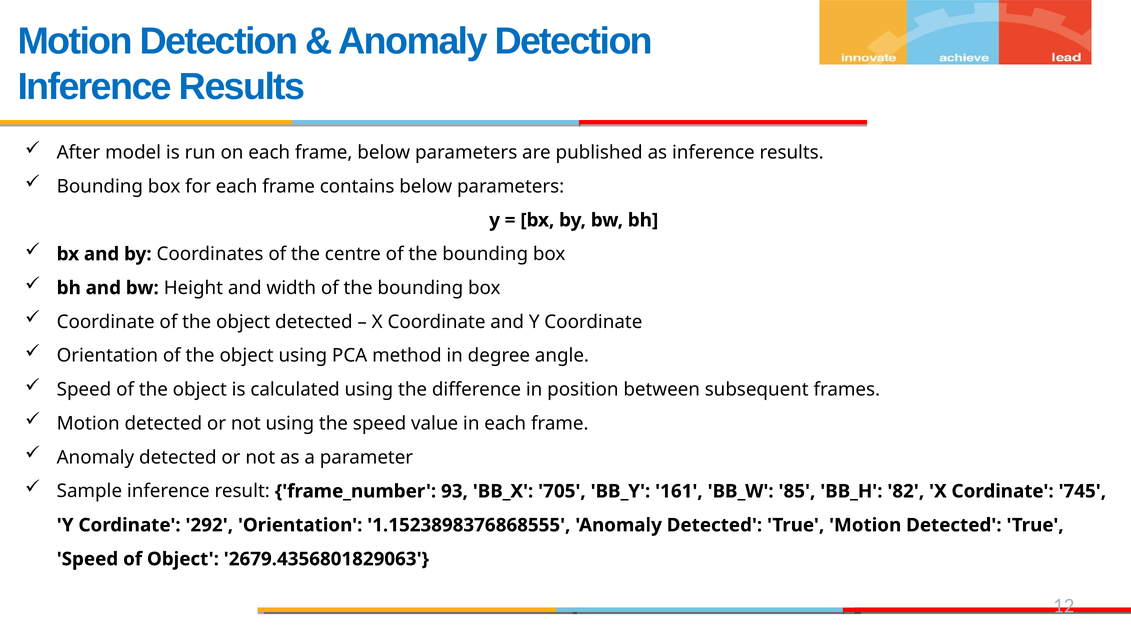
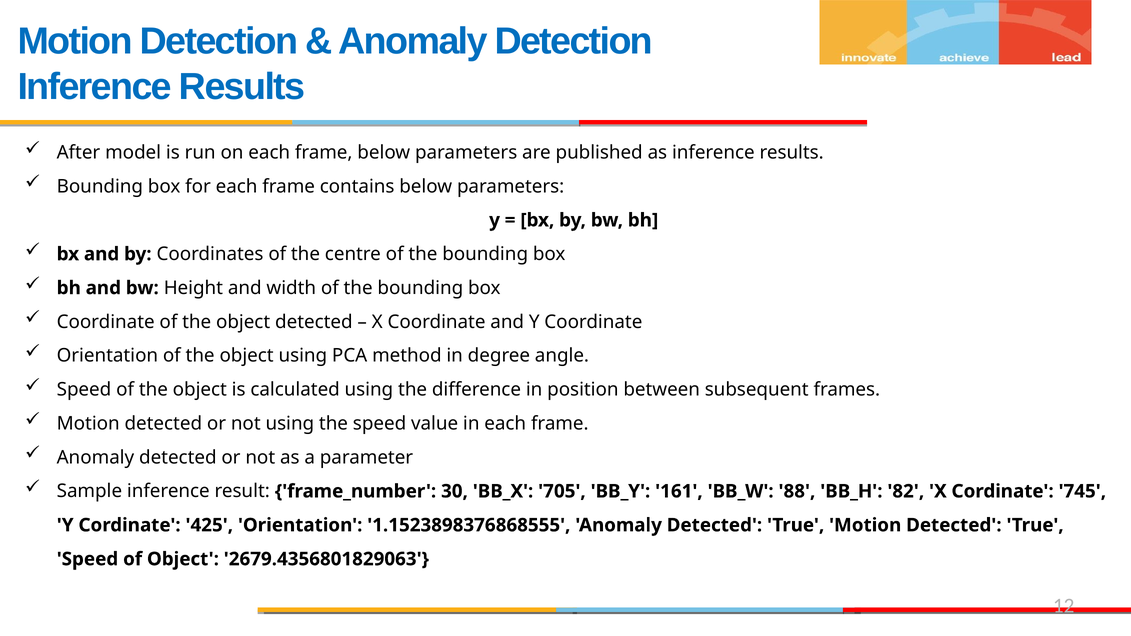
93: 93 -> 30
85: 85 -> 88
292: 292 -> 425
